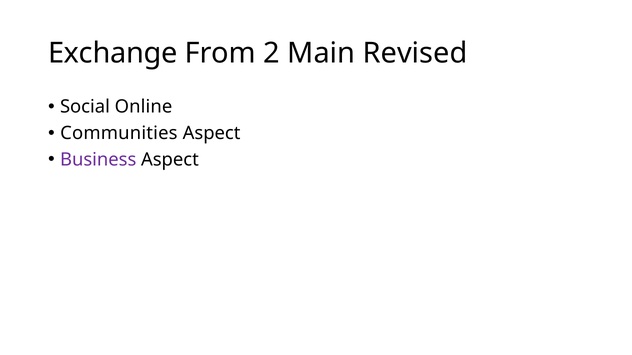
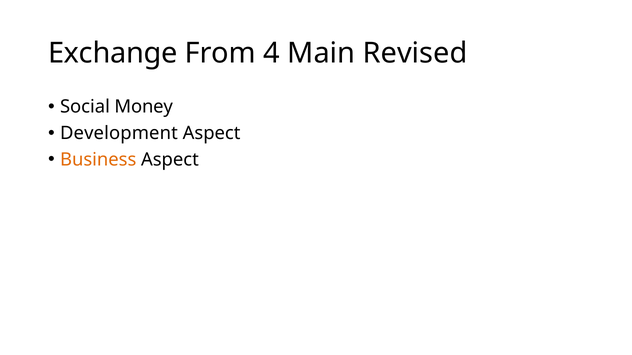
2: 2 -> 4
Online: Online -> Money
Communities: Communities -> Development
Business colour: purple -> orange
